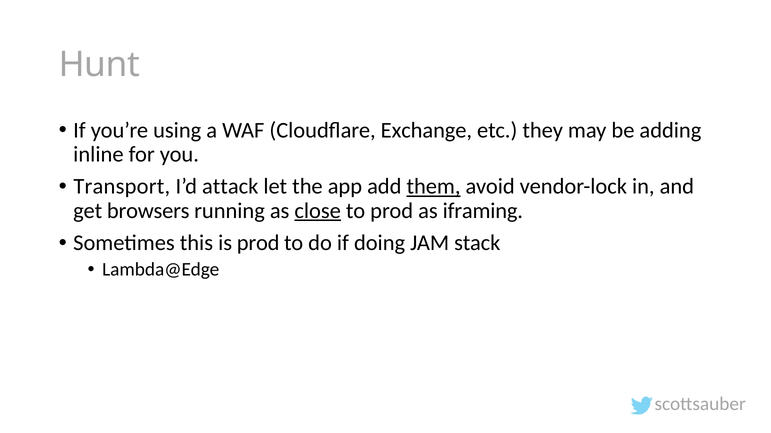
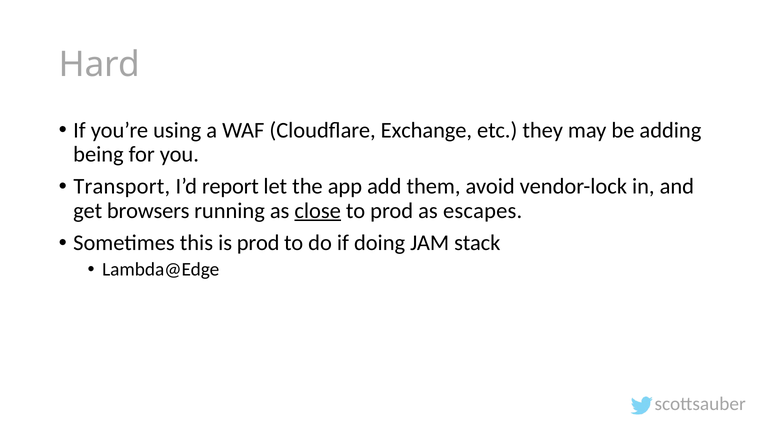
Hunt: Hunt -> Hard
inline: inline -> being
attack: attack -> report
them underline: present -> none
iframing: iframing -> escapes
